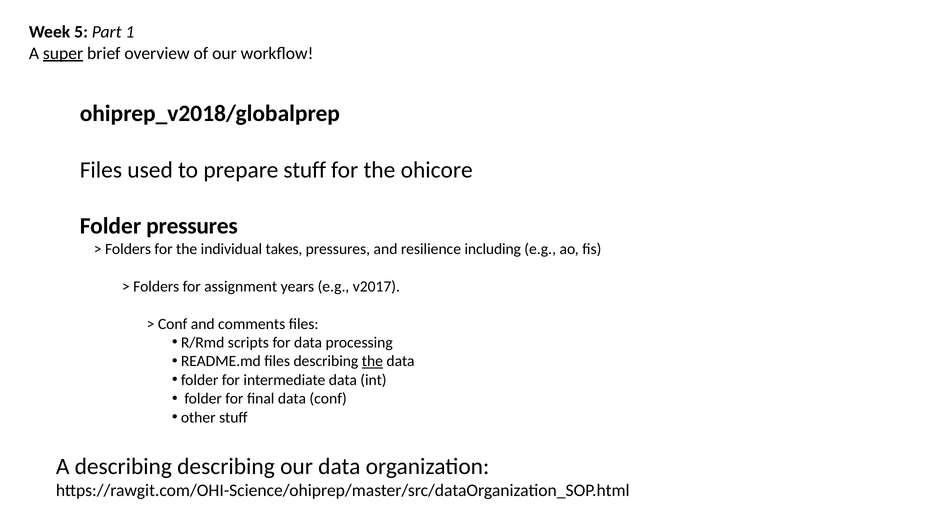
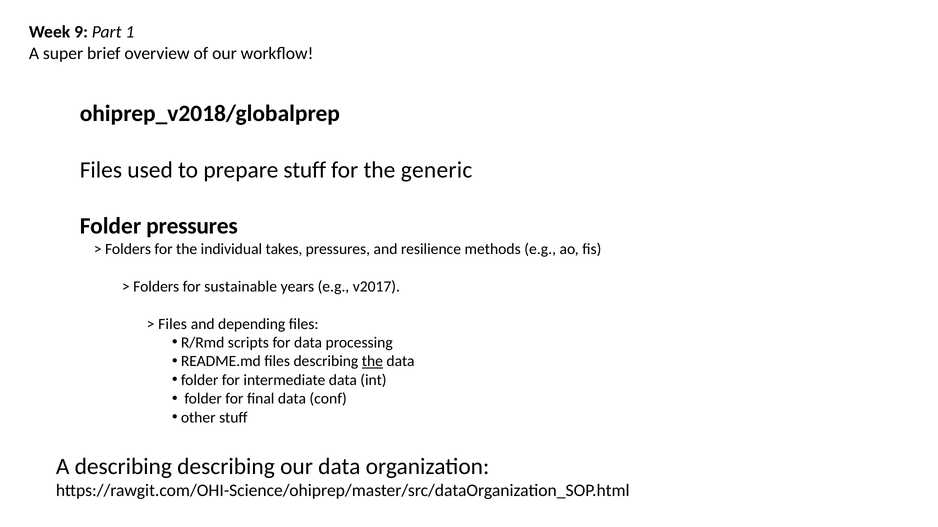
5: 5 -> 9
super underline: present -> none
ohicore: ohicore -> generic
including: including -> methods
assignment: assignment -> sustainable
Conf at (173, 324): Conf -> Files
comments: comments -> depending
